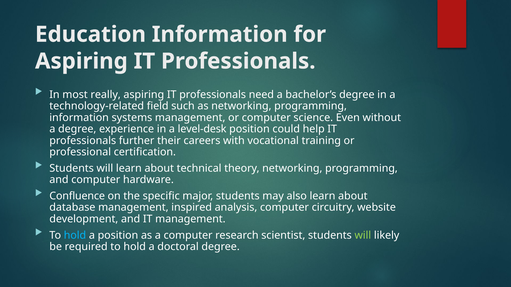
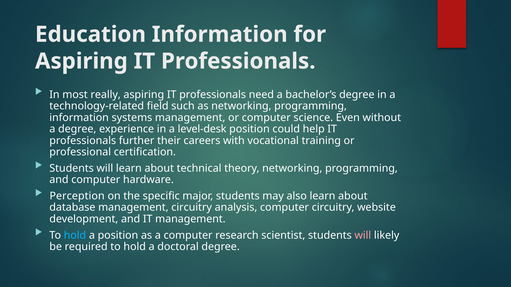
Confluence: Confluence -> Perception
management inspired: inspired -> circuitry
will at (363, 236) colour: light green -> pink
